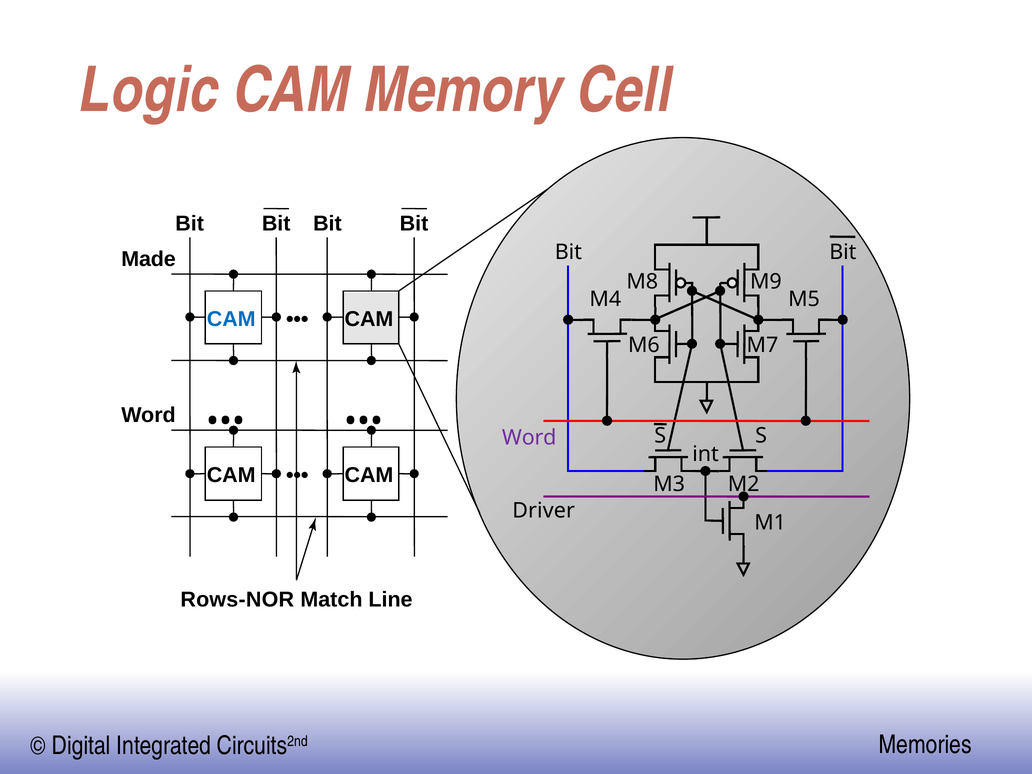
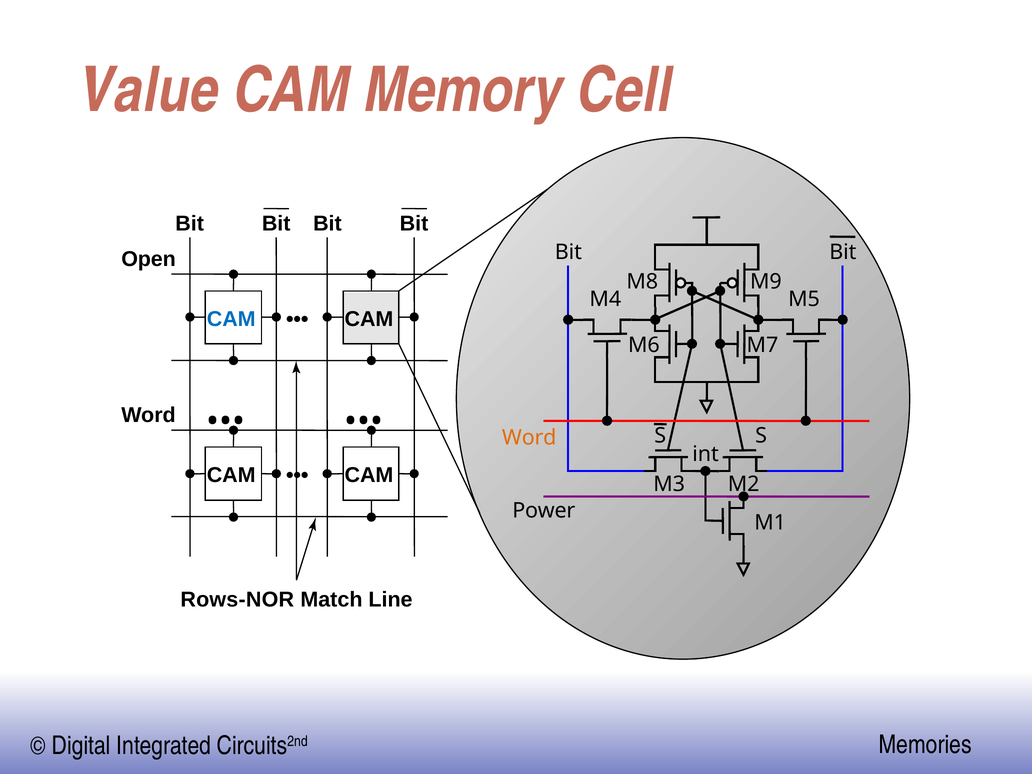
Logic: Logic -> Value
Made: Made -> Open
Word at (529, 438) colour: purple -> orange
Driver: Driver -> Power
